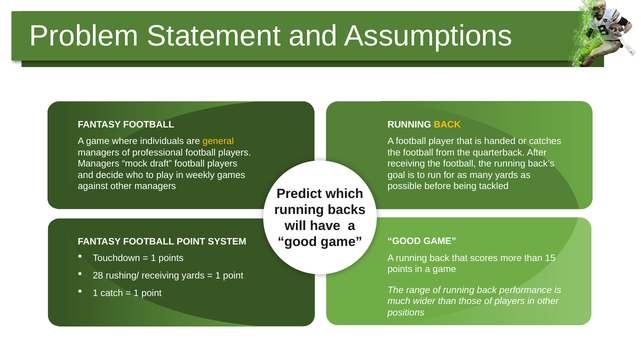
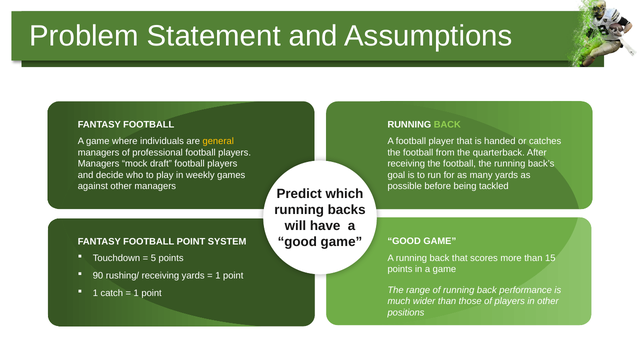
BACK at (447, 124) colour: yellow -> light green
1 at (153, 258): 1 -> 5
28: 28 -> 90
